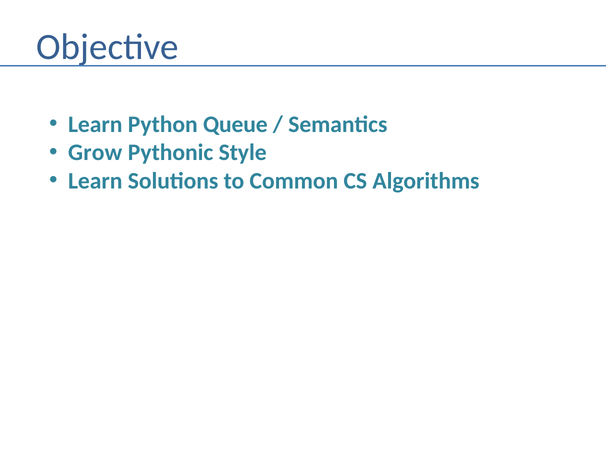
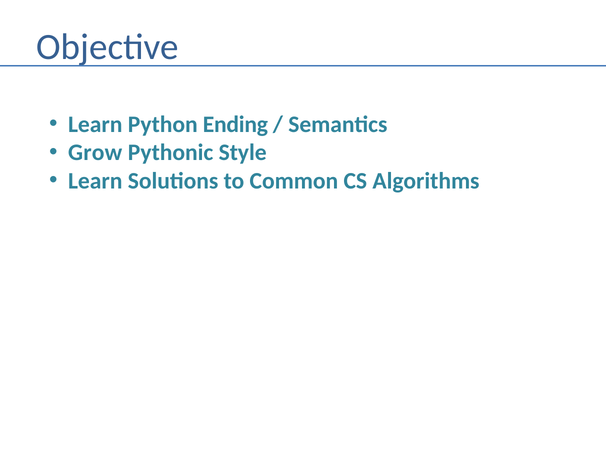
Queue: Queue -> Ending
